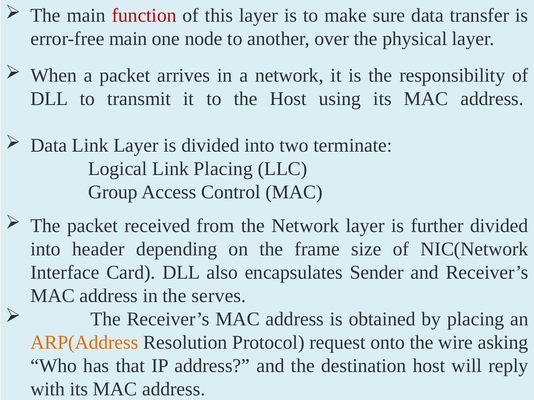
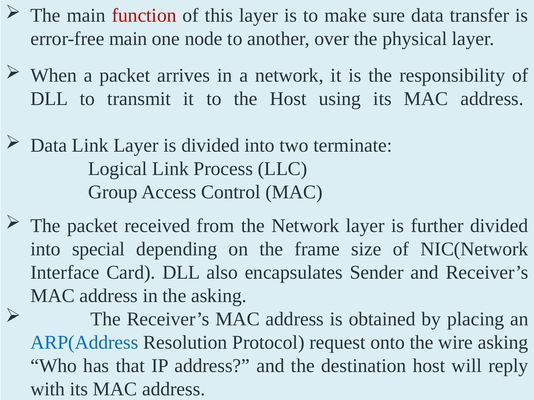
Link Placing: Placing -> Process
header: header -> special
the serves: serves -> asking
ARP(Address colour: orange -> blue
